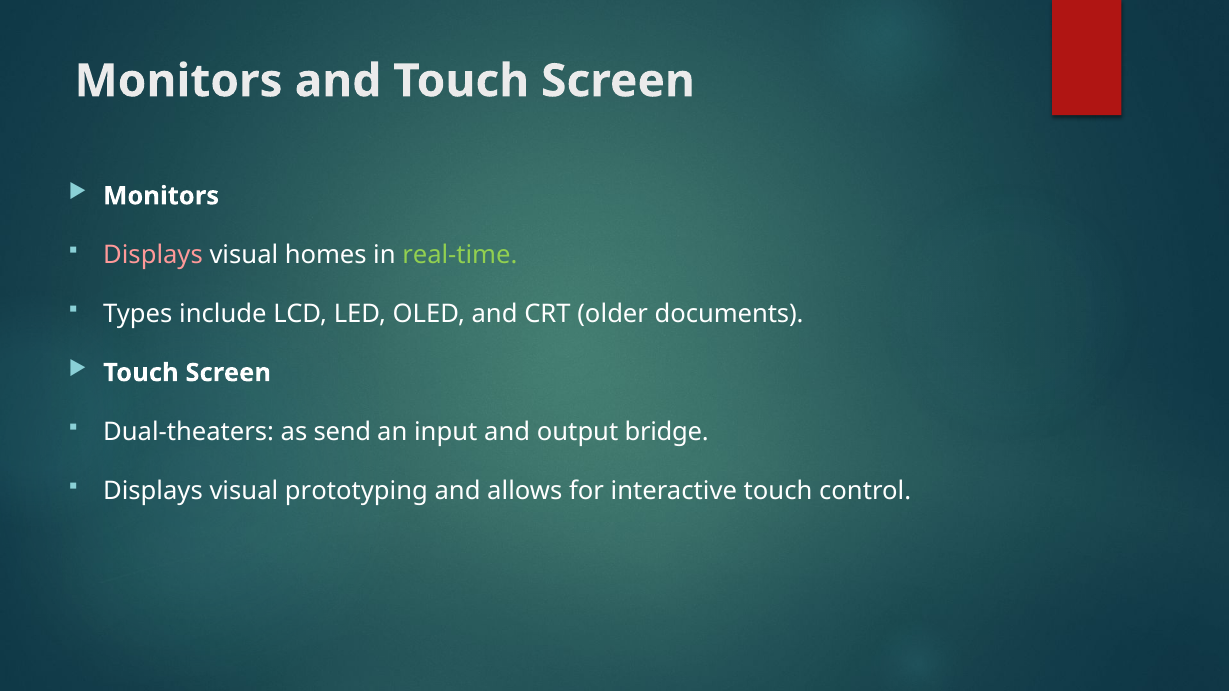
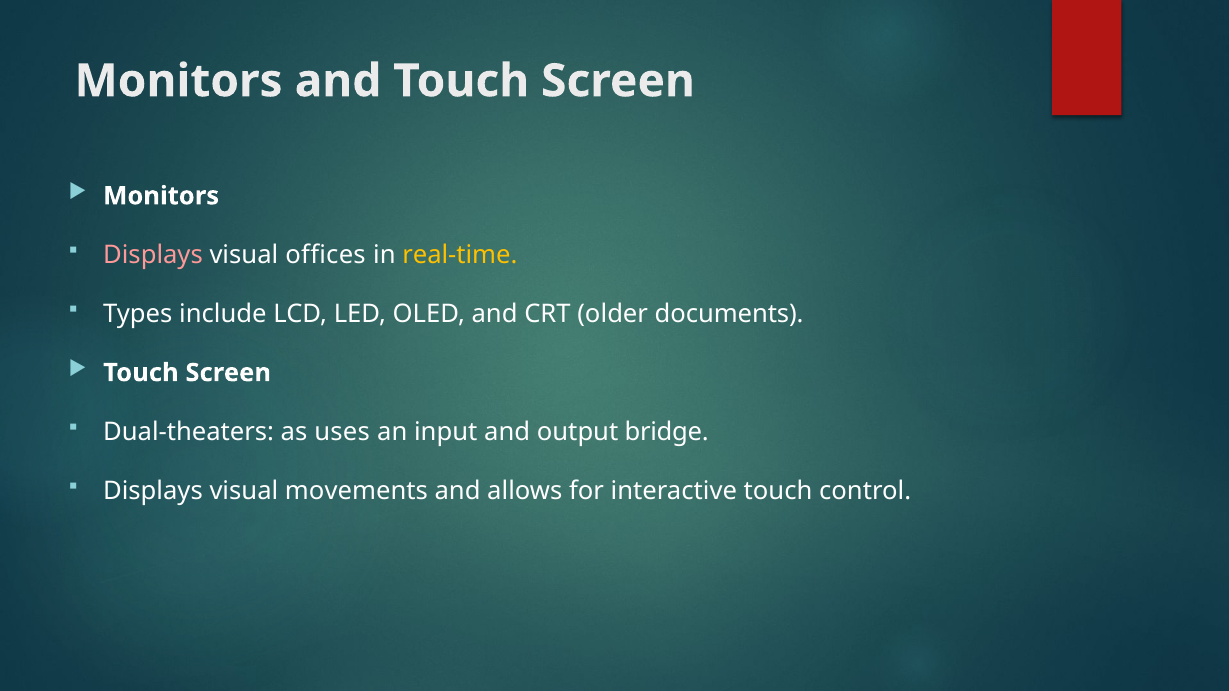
homes: homes -> offices
real-time colour: light green -> yellow
send: send -> uses
prototyping: prototyping -> movements
